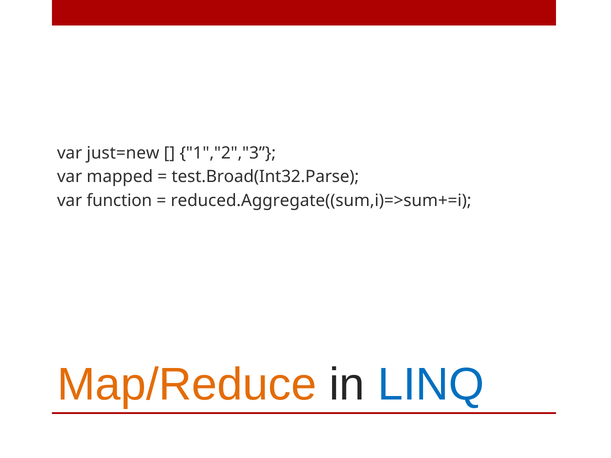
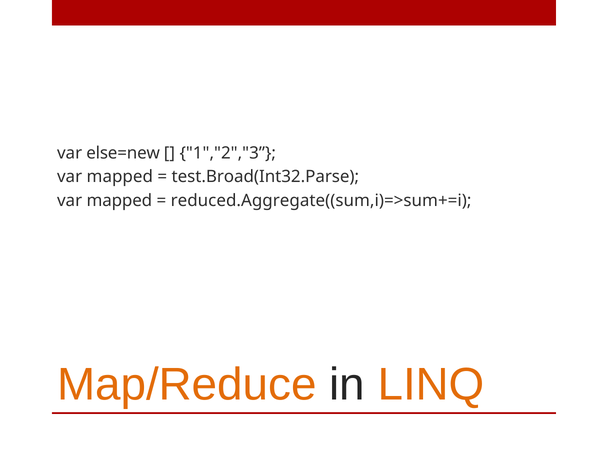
just=new: just=new -> else=new
function at (119, 201): function -> mapped
LINQ colour: blue -> orange
